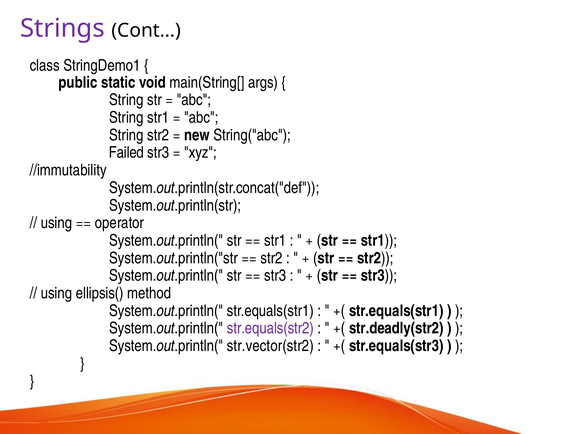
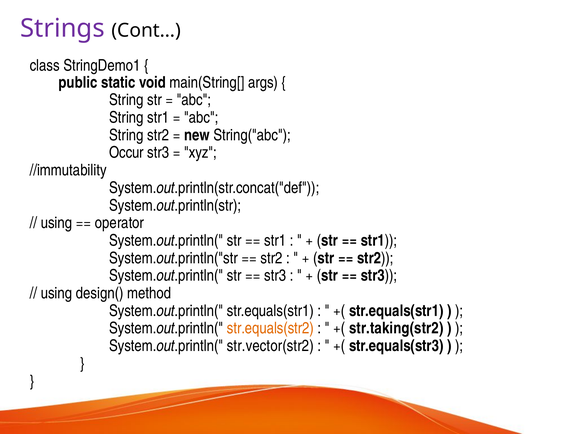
Failed: Failed -> Occur
ellipsis(: ellipsis( -> design(
str.equals(str2 colour: purple -> orange
str.deadly(str2: str.deadly(str2 -> str.taking(str2
